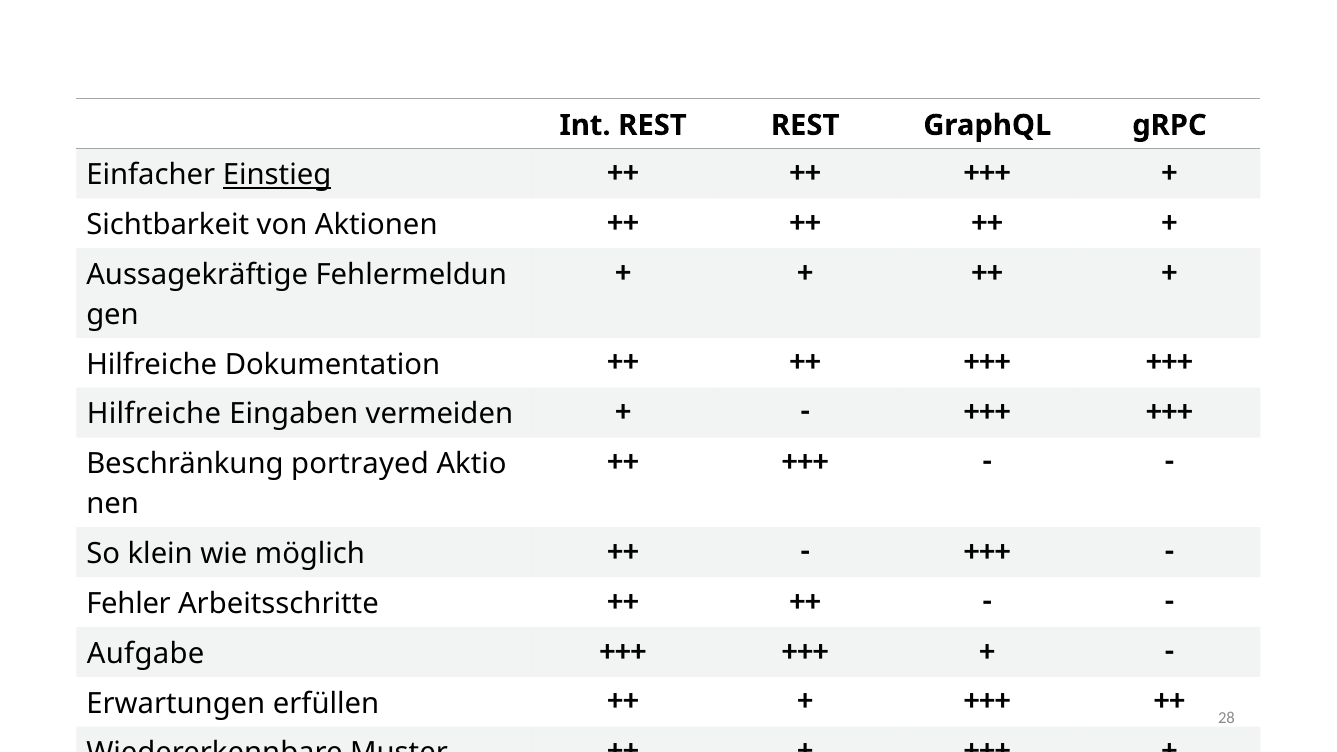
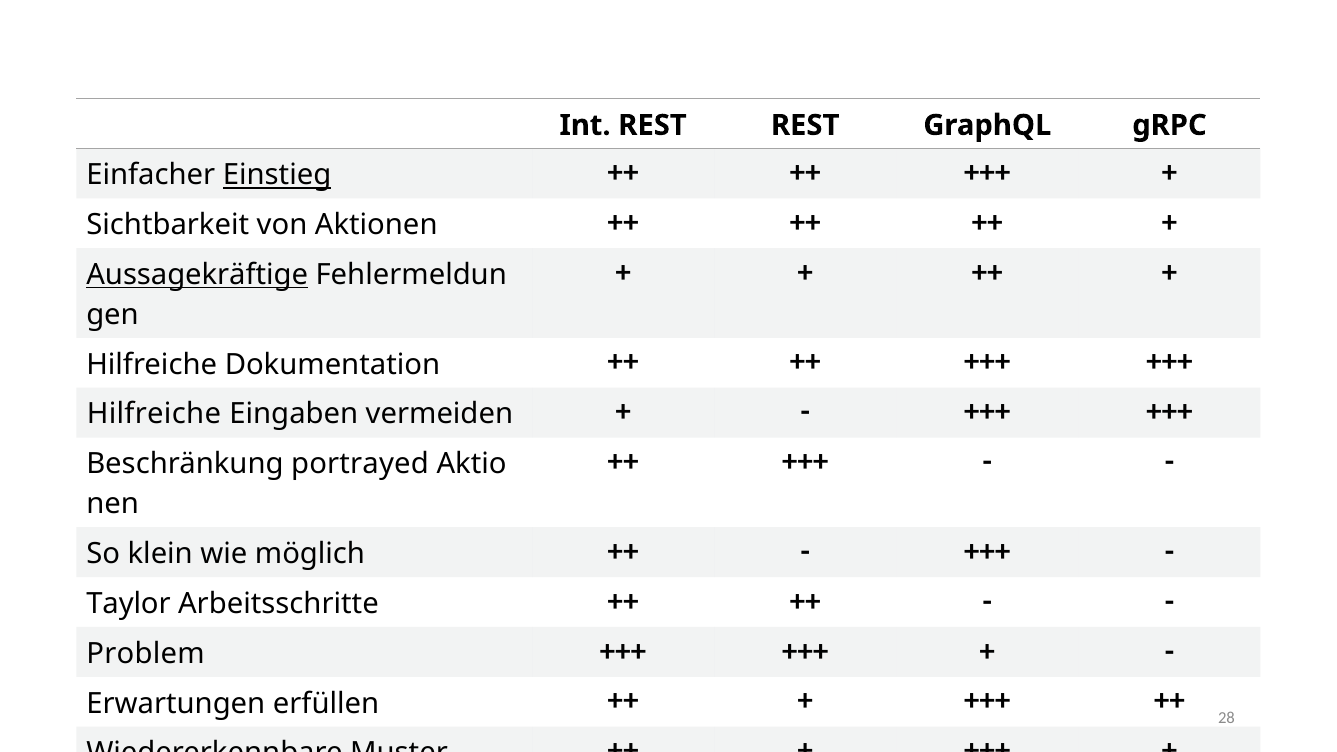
Aussagekräftige underline: none -> present
Fehler: Fehler -> Taylor
Aufgabe: Aufgabe -> Problem
